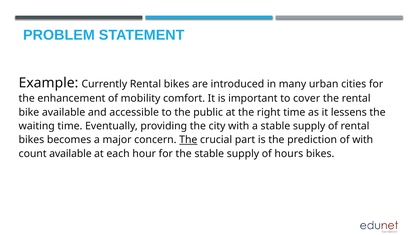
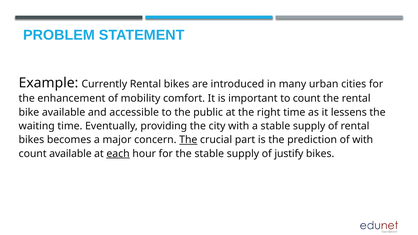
to cover: cover -> count
each underline: none -> present
hours: hours -> justify
